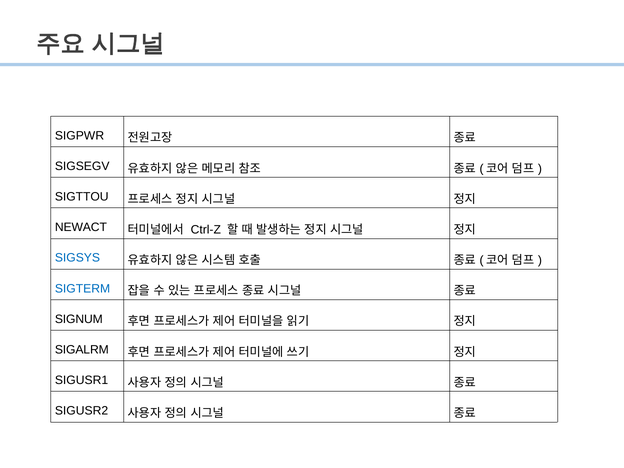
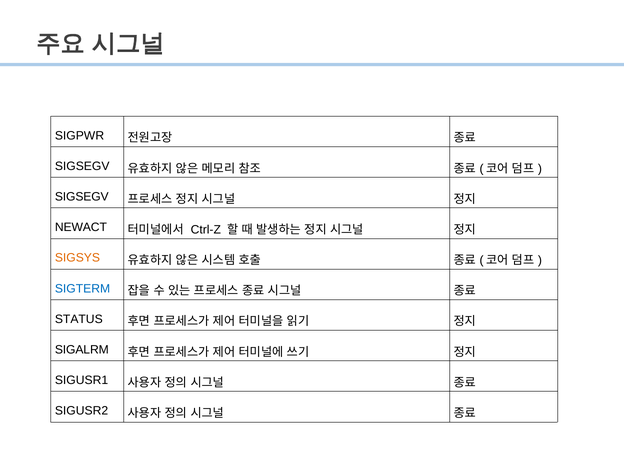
SIGTTOU at (82, 197): SIGTTOU -> SIGSEGV
SIGSYS colour: blue -> orange
SIGNUM: SIGNUM -> STATUS
